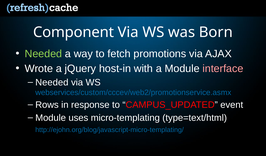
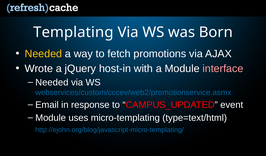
Component: Component -> Templating
Needed at (43, 54) colour: light green -> yellow
Rows: Rows -> Email
